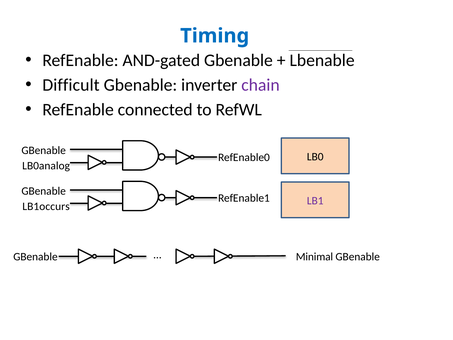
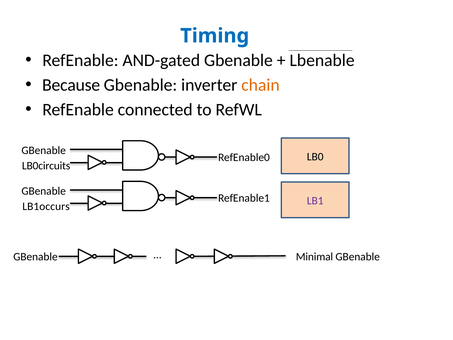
Difficult: Difficult -> Because
chain colour: purple -> orange
LB0analog: LB0analog -> LB0circuits
